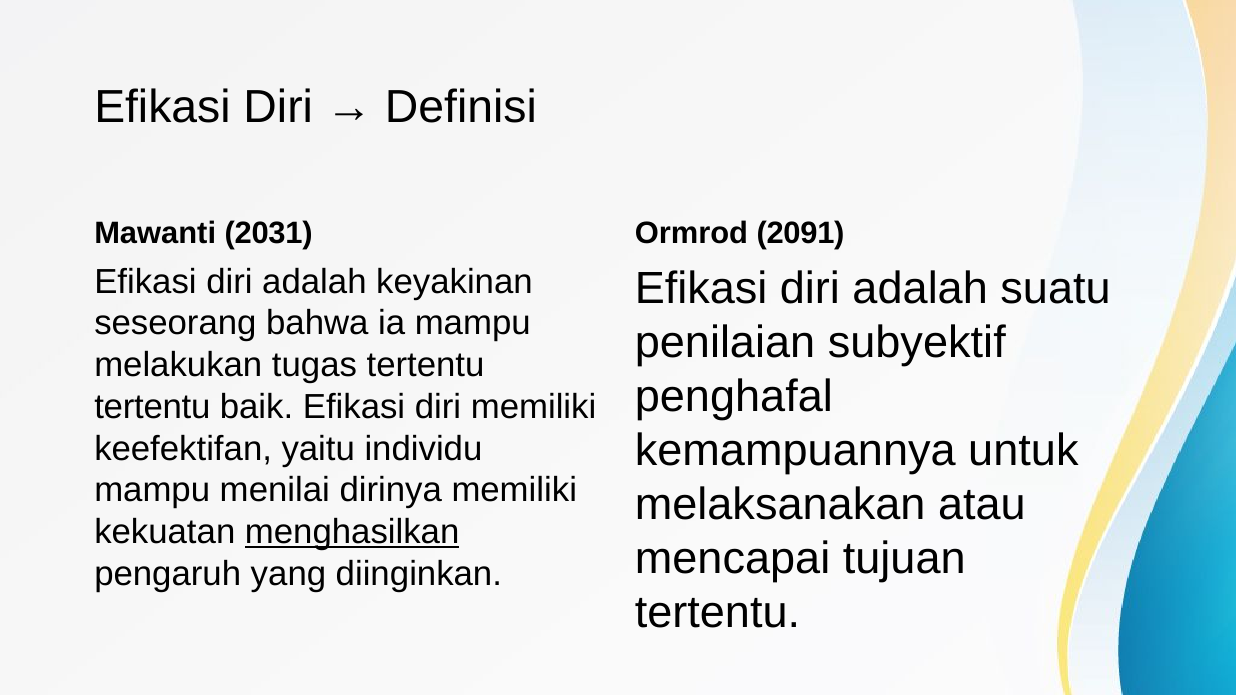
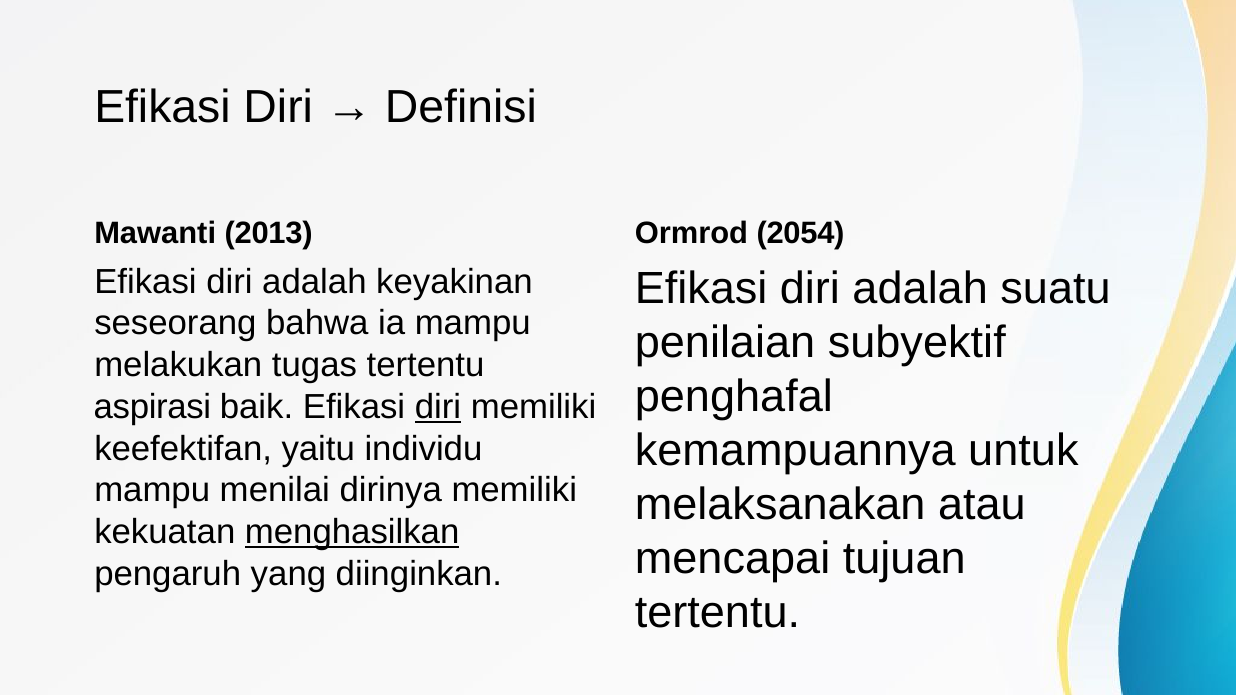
2031: 2031 -> 2013
2091: 2091 -> 2054
tertentu at (152, 407): tertentu -> aspirasi
diri at (438, 407) underline: none -> present
